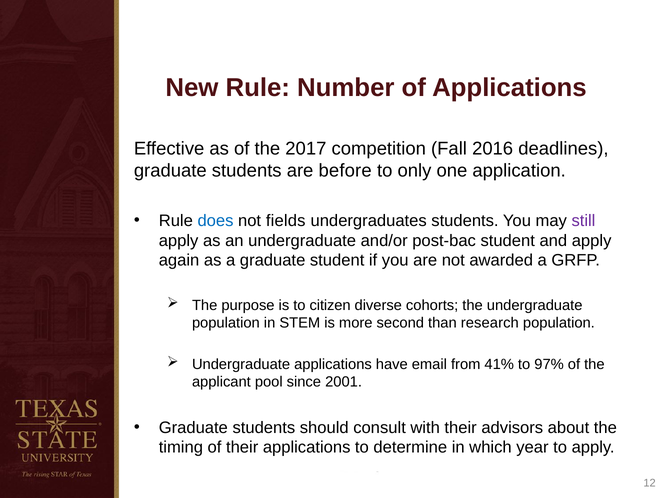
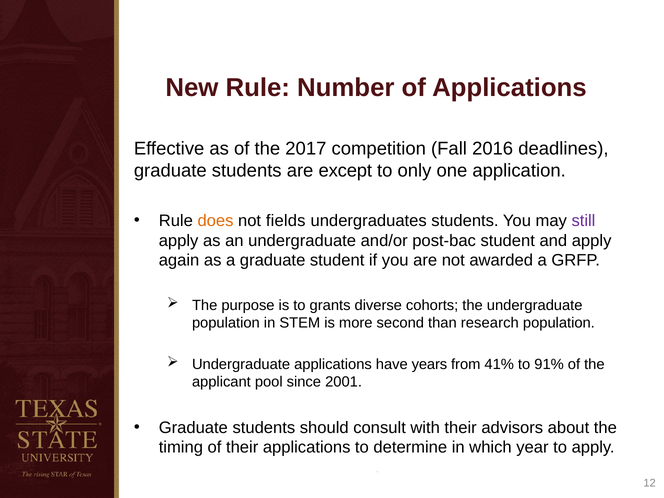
before: before -> except
does colour: blue -> orange
citizen: citizen -> grants
email: email -> years
97%: 97% -> 91%
